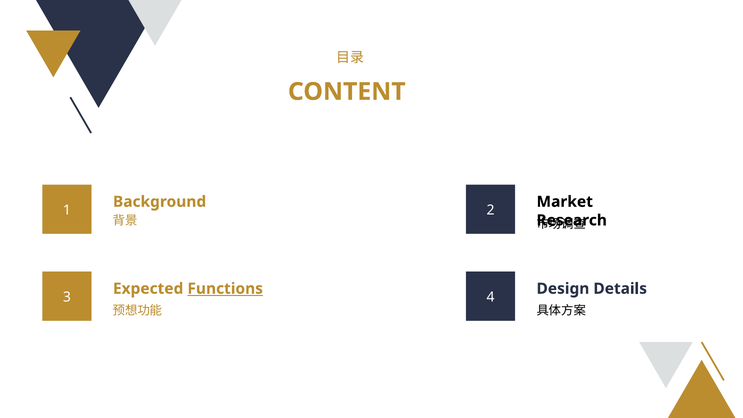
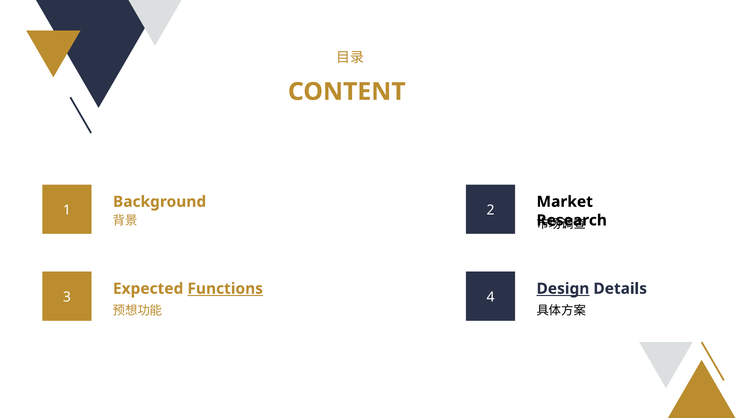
Design underline: none -> present
